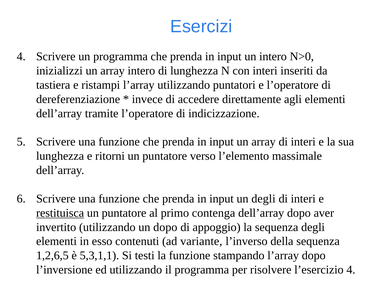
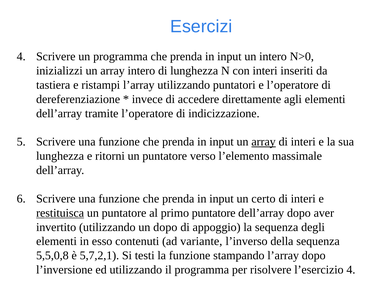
array at (264, 142) underline: none -> present
un degli: degli -> certo
primo contenga: contenga -> puntatore
1,2,6,5: 1,2,6,5 -> 5,5,0,8
5,3,1,1: 5,3,1,1 -> 5,7,2,1
